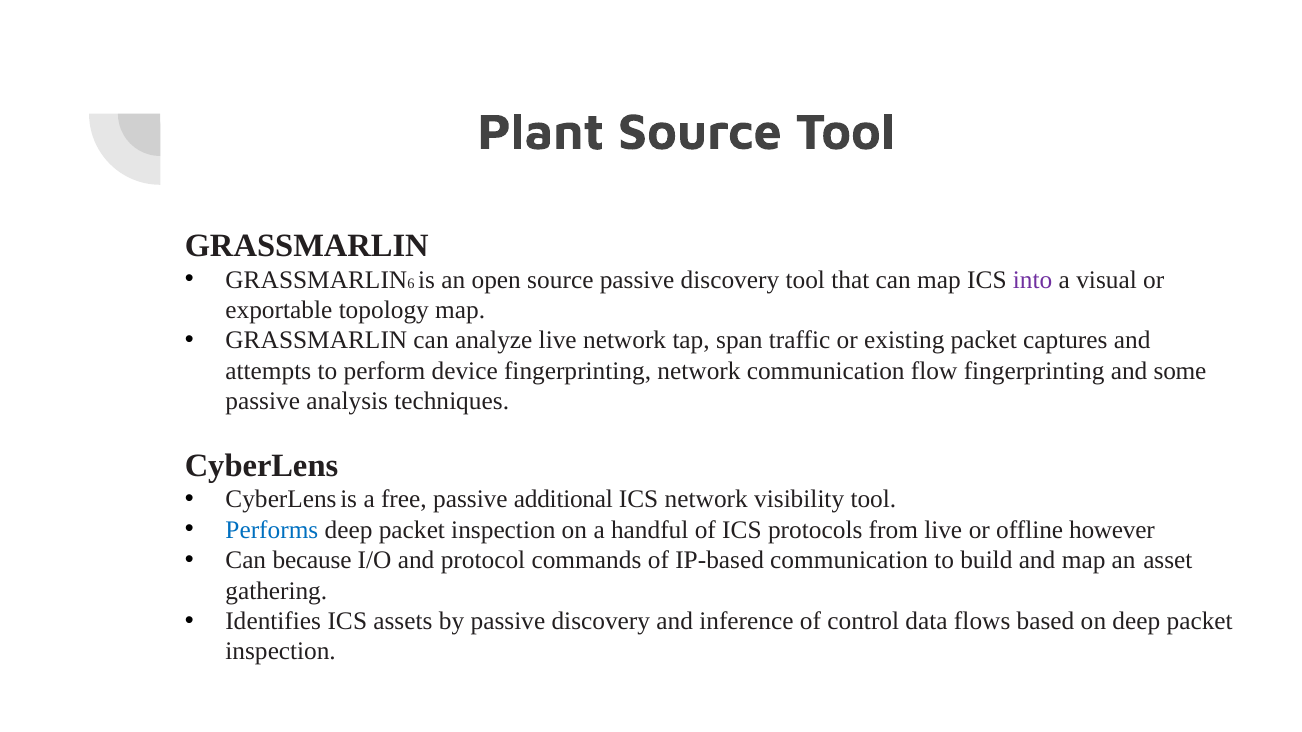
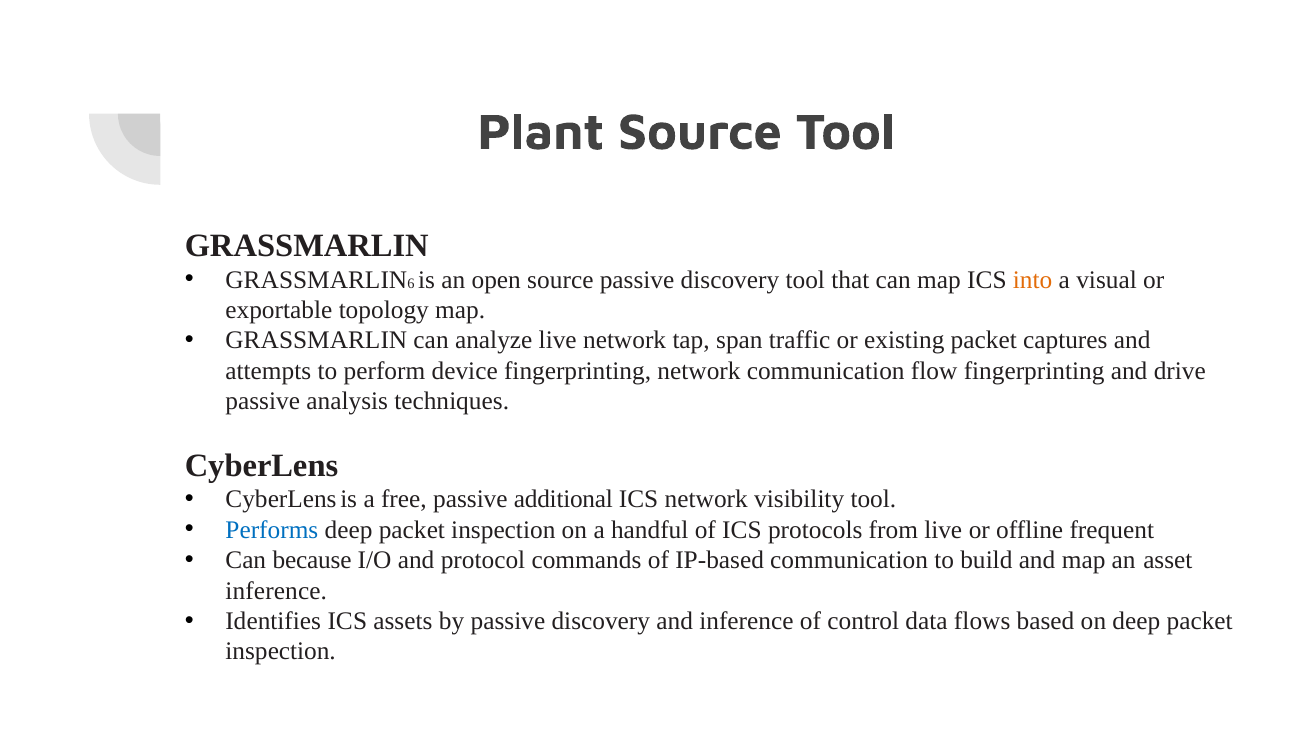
into colour: purple -> orange
some: some -> drive
however: however -> frequent
gathering at (276, 591): gathering -> inference
